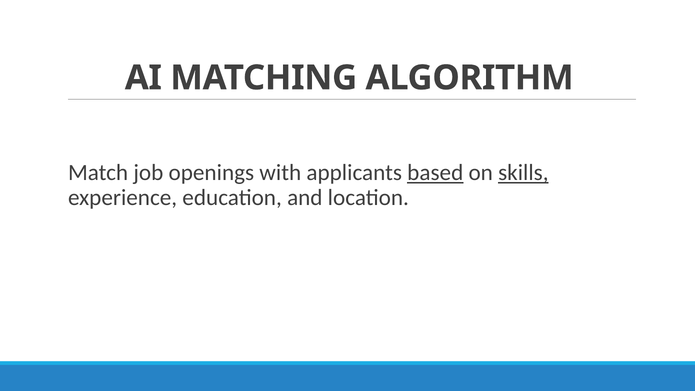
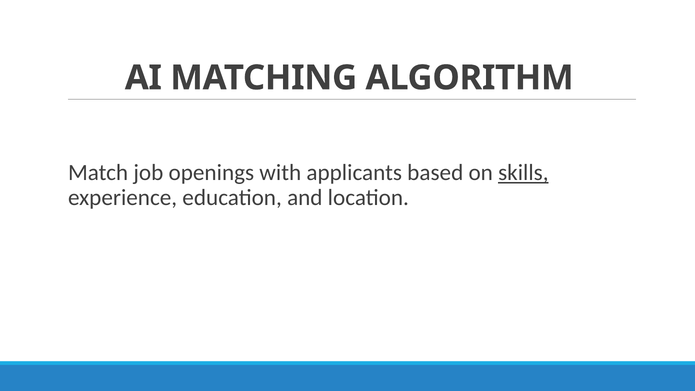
based underline: present -> none
